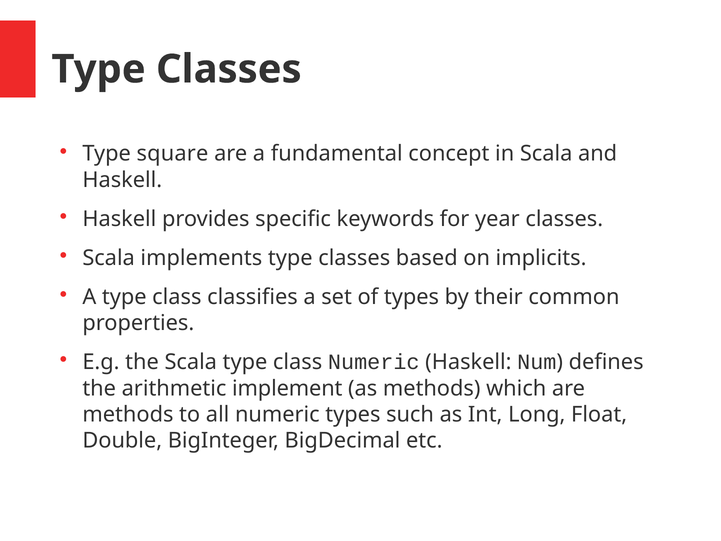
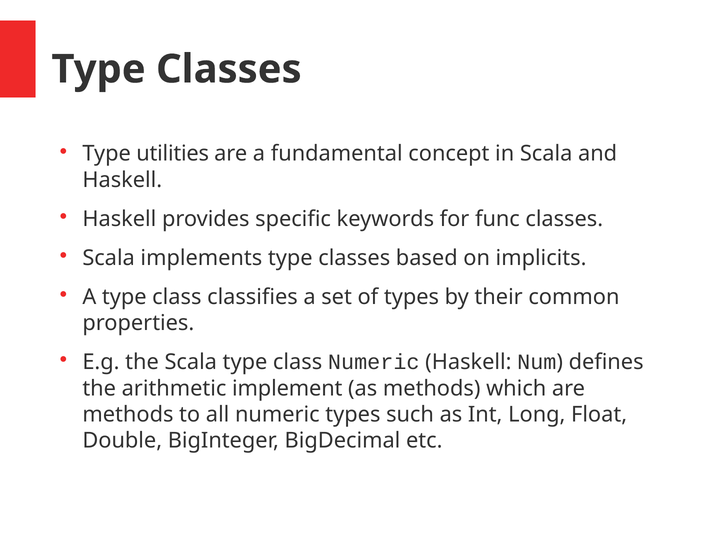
square: square -> utilities
year: year -> func
